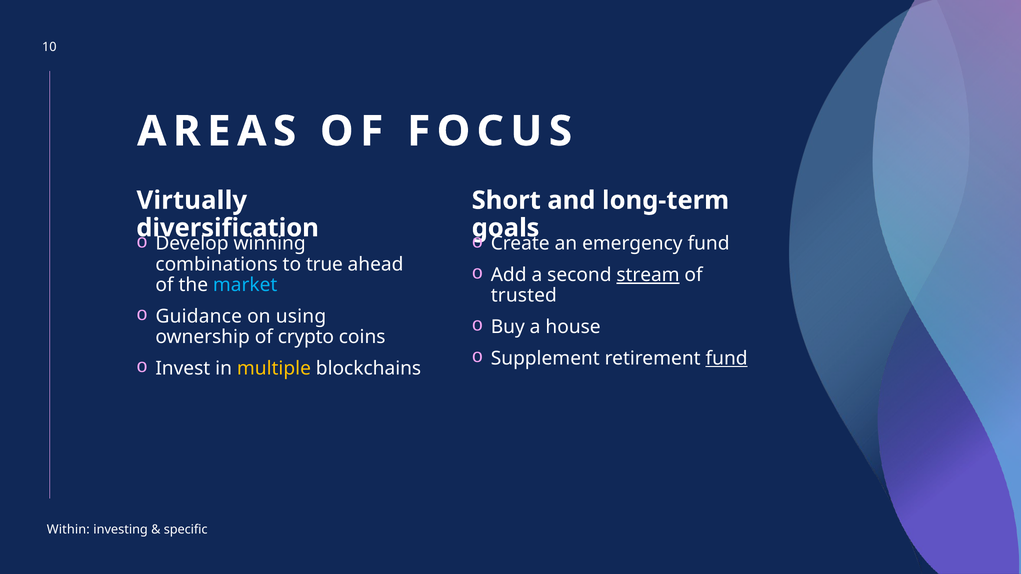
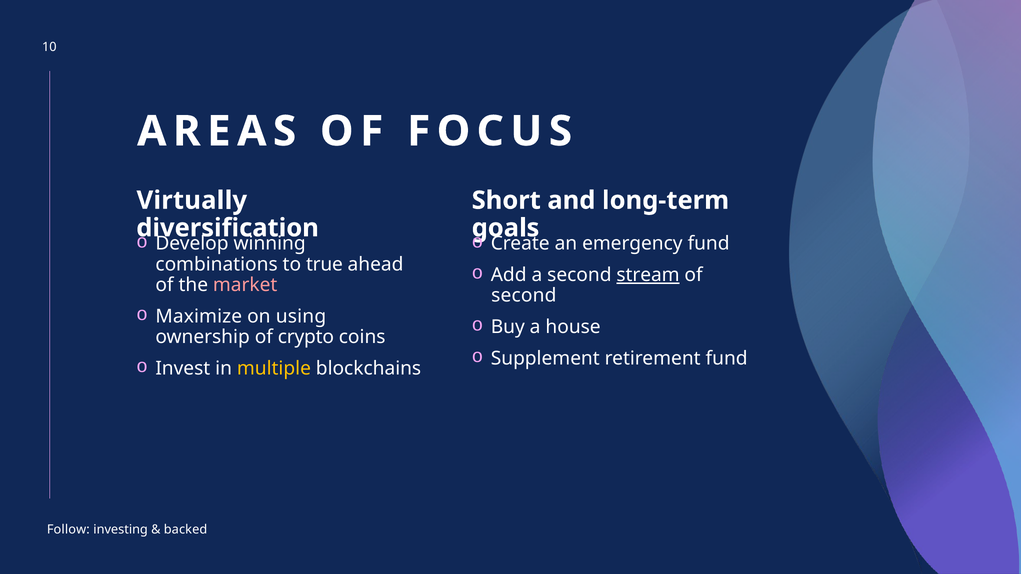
market colour: light blue -> pink
trusted at (524, 296): trusted -> second
Guidance: Guidance -> Maximize
fund at (727, 358) underline: present -> none
Within: Within -> Follow
specific: specific -> backed
